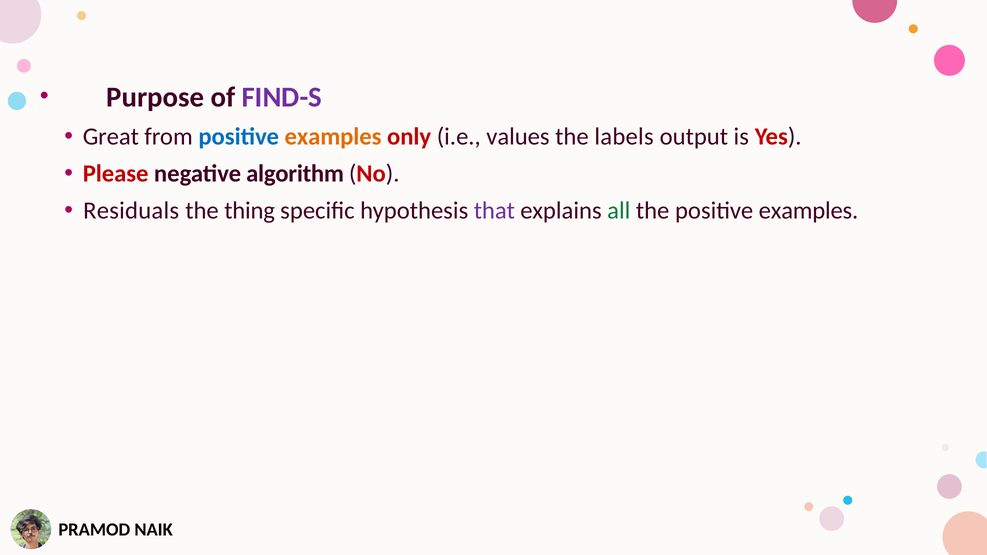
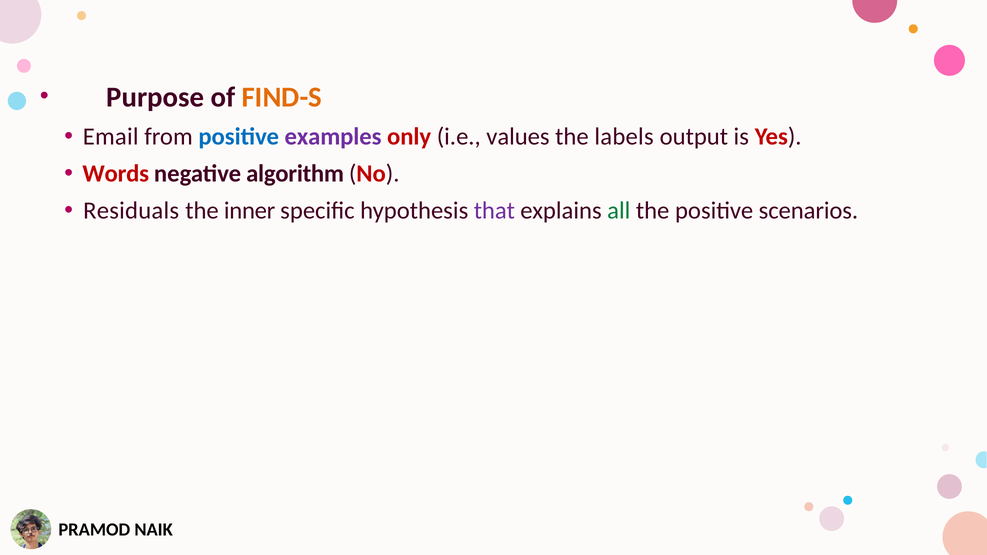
FIND-S colour: purple -> orange
Great: Great -> Email
examples at (333, 137) colour: orange -> purple
Please: Please -> Words
thing: thing -> inner
the positive examples: examples -> scenarios
